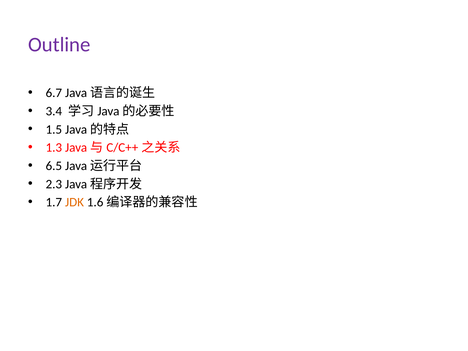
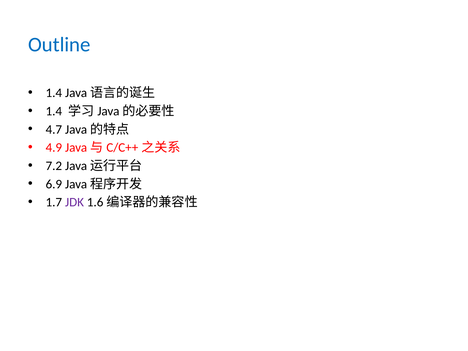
Outline colour: purple -> blue
6.7 at (54, 93): 6.7 -> 1.4
3.4 at (54, 111): 3.4 -> 1.4
1.5: 1.5 -> 4.7
1.3: 1.3 -> 4.9
6.5: 6.5 -> 7.2
2.3: 2.3 -> 6.9
JDK colour: orange -> purple
